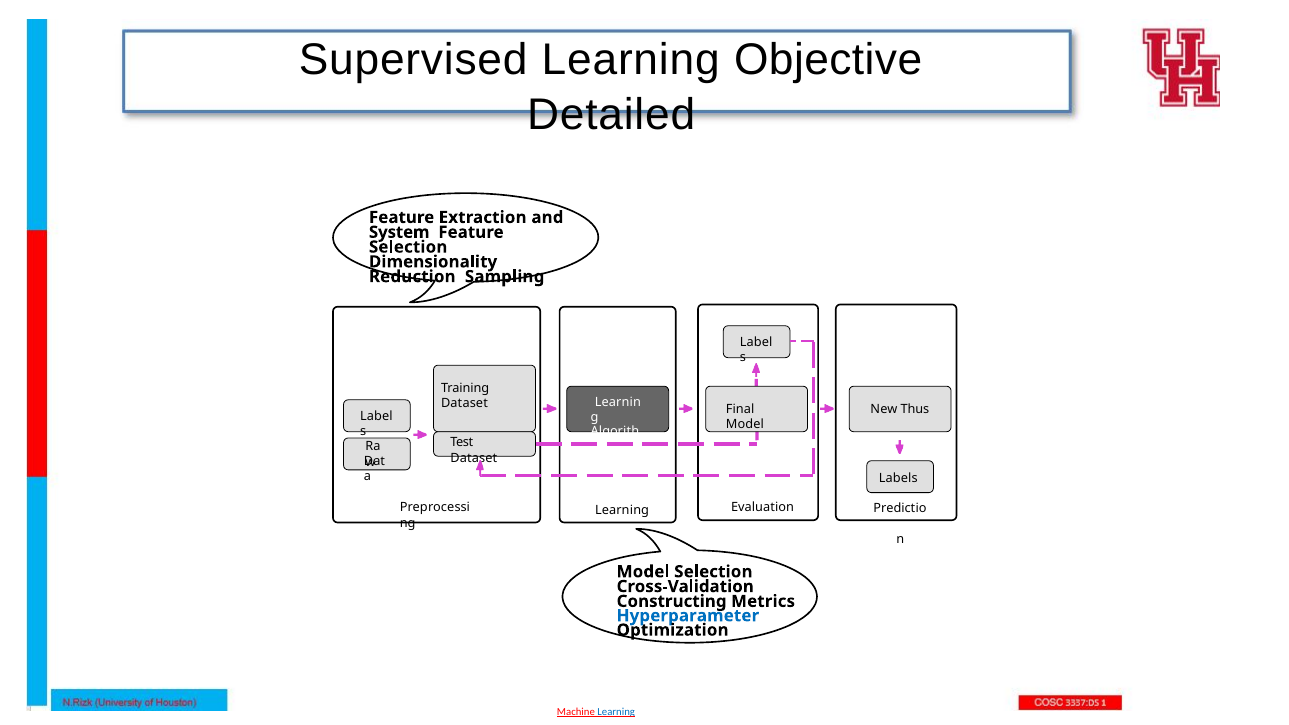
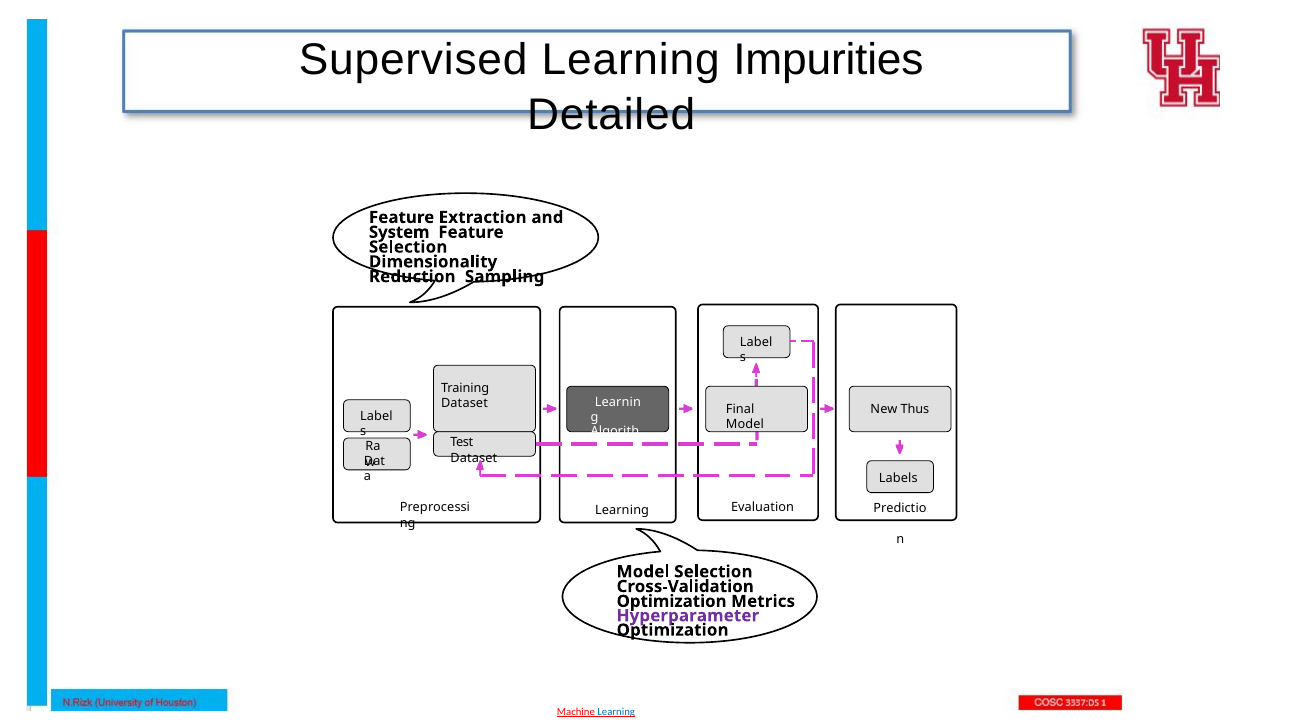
Objective: Objective -> Impurities
Constructing at (672, 601): Constructing -> Optimization
Hyperparameter colour: blue -> purple
